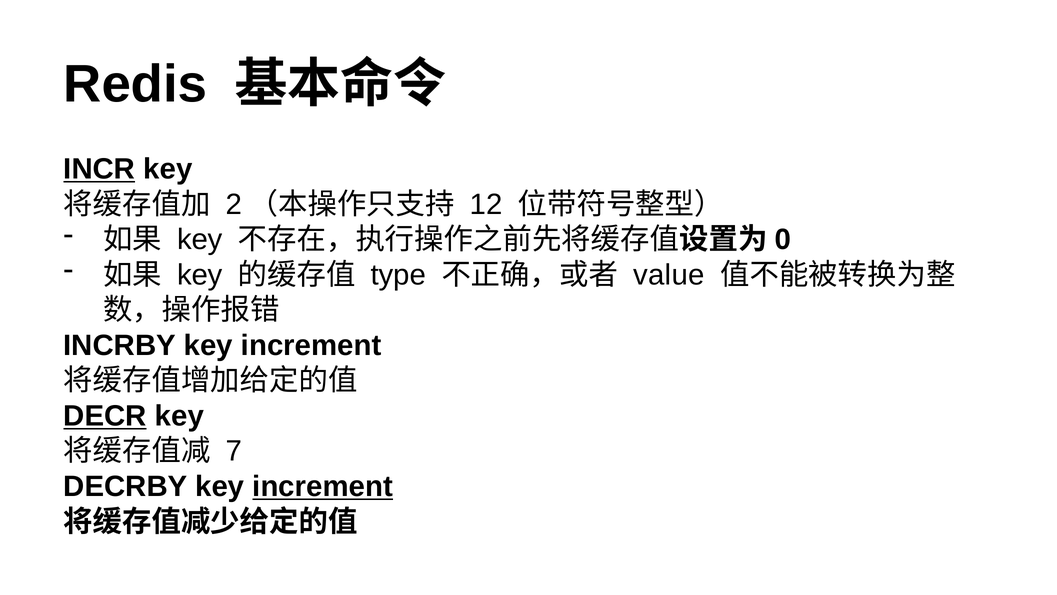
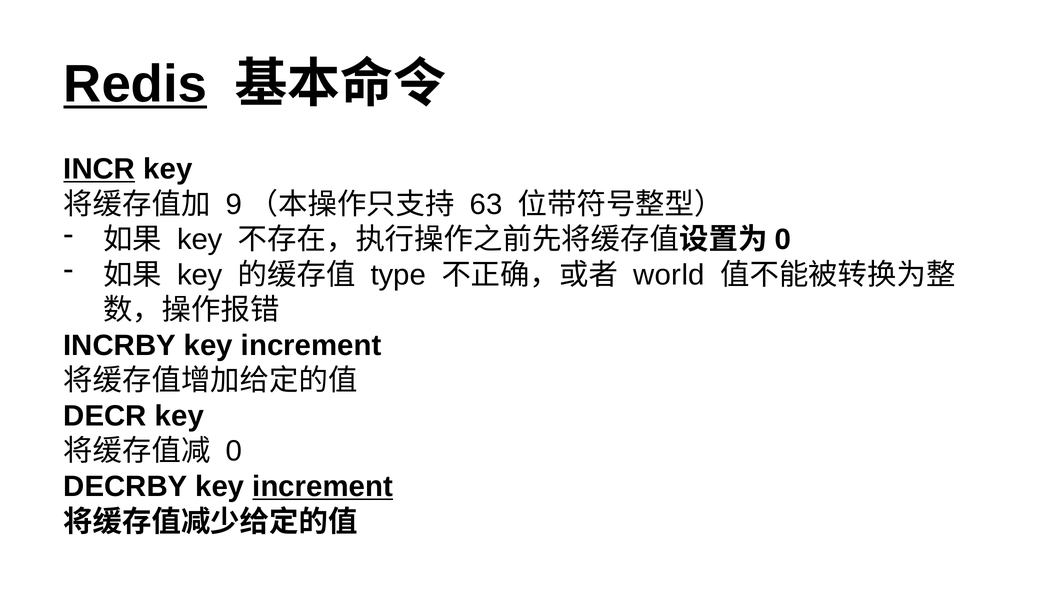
Redis underline: none -> present
2: 2 -> 9
12: 12 -> 63
value: value -> world
DECR underline: present -> none
7: 7 -> 0
